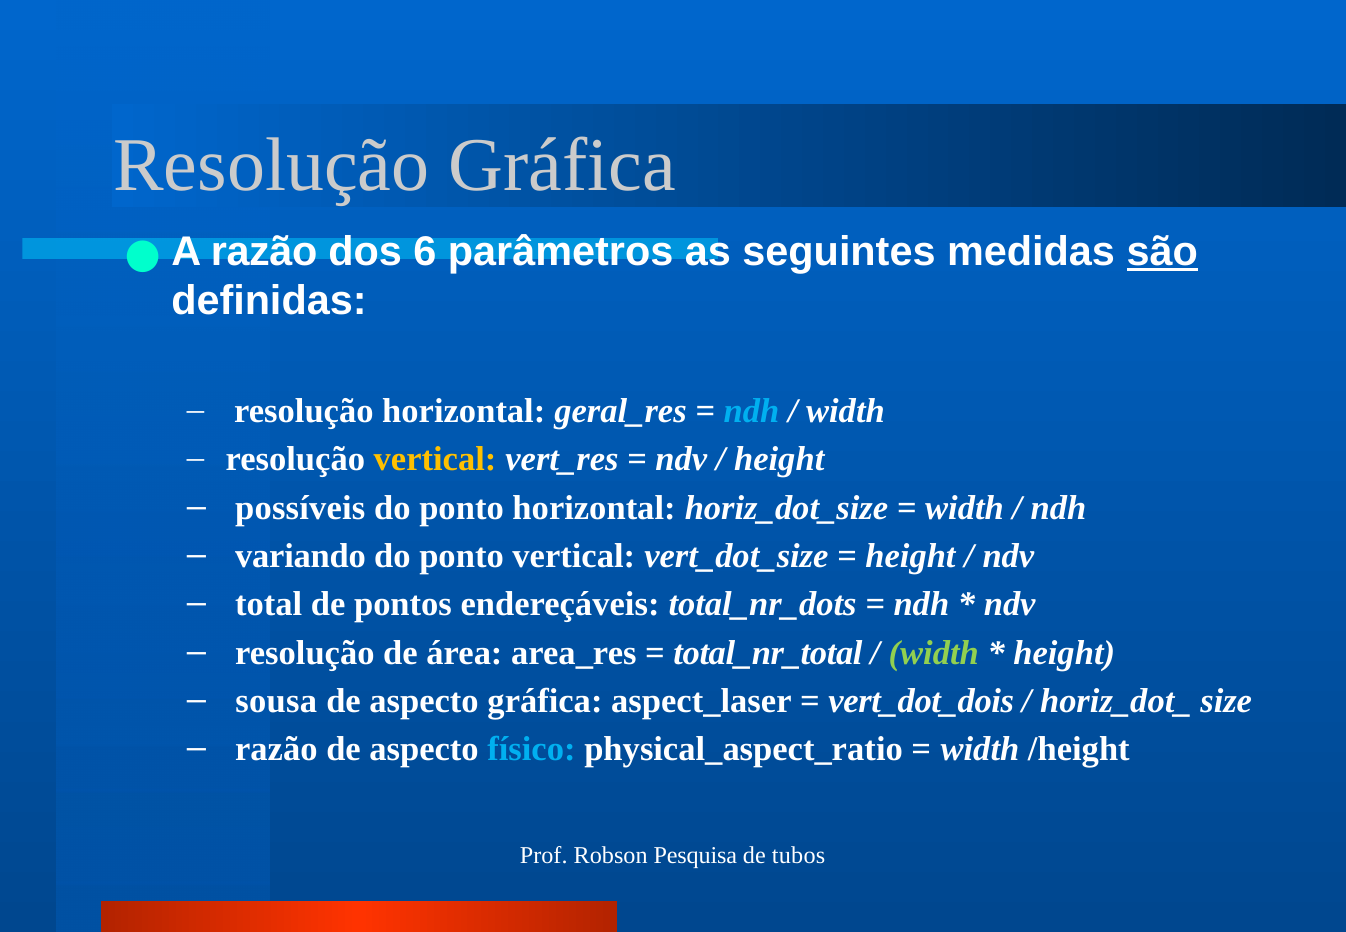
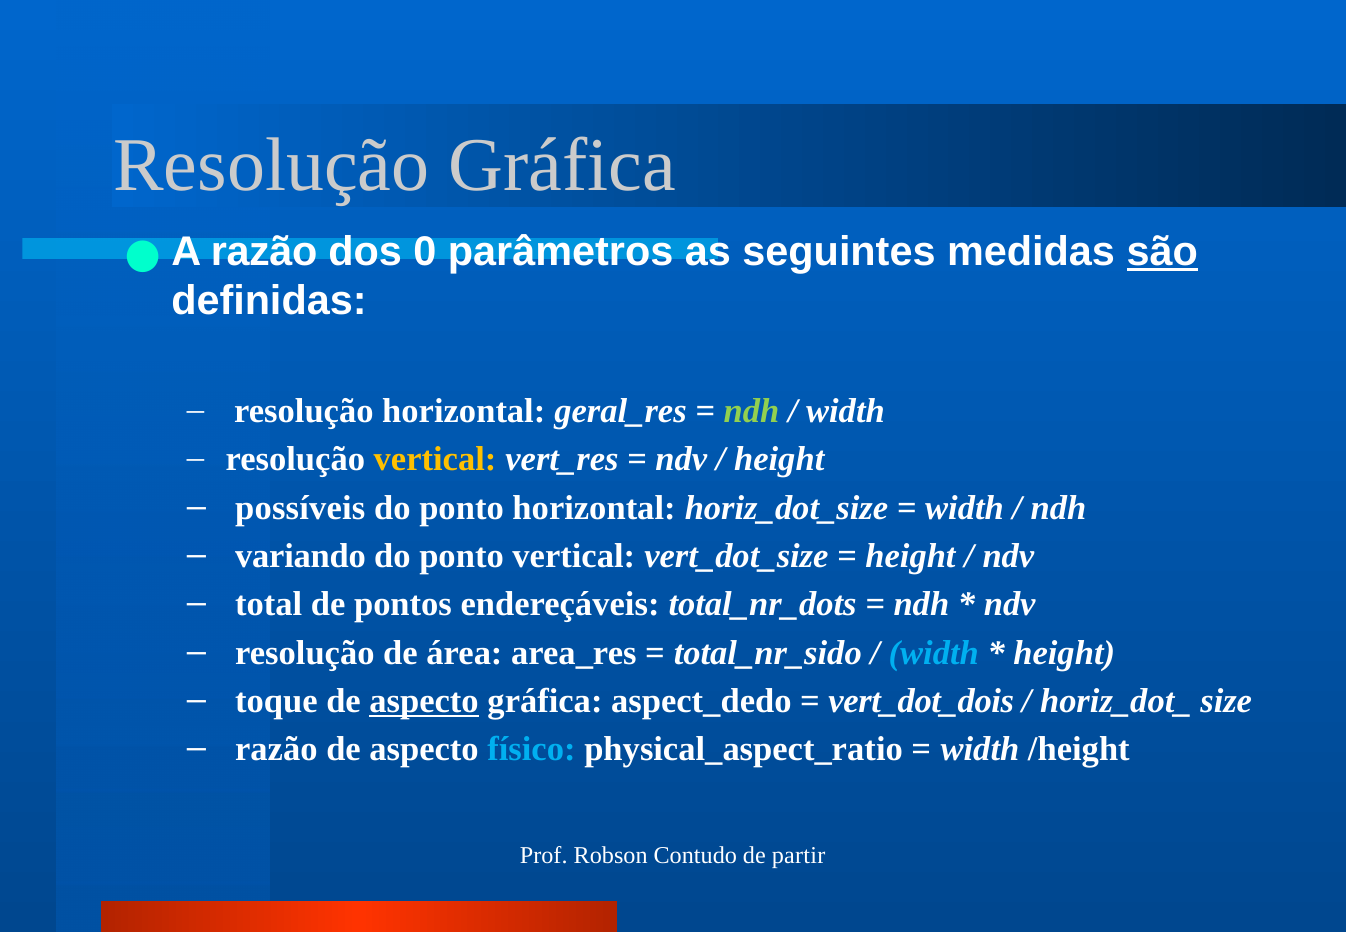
6: 6 -> 0
ndh at (752, 411) colour: light blue -> light green
total_nr_total: total_nr_total -> total_nr_sido
width at (934, 653) colour: light green -> light blue
sousa: sousa -> toque
aspecto at (424, 701) underline: none -> present
aspect_laser: aspect_laser -> aspect_dedo
Pesquisa: Pesquisa -> Contudo
tubos: tubos -> partir
